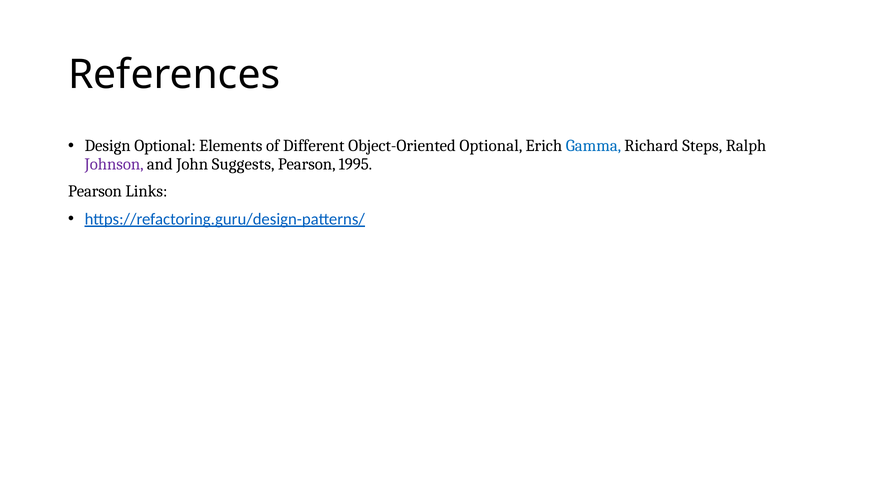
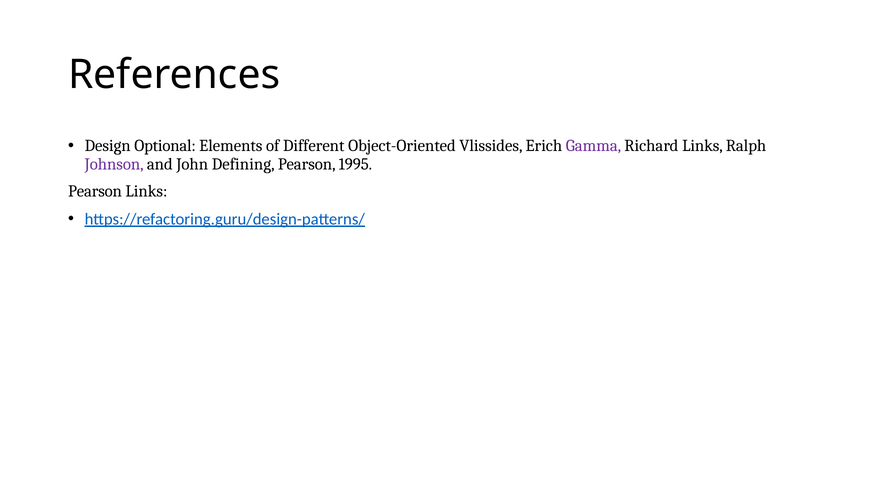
Object-Oriented Optional: Optional -> Vlissides
Gamma colour: blue -> purple
Richard Steps: Steps -> Links
Suggests: Suggests -> Defining
